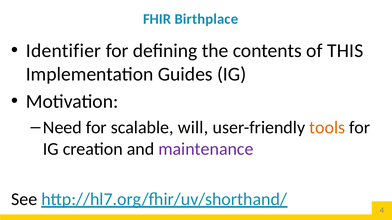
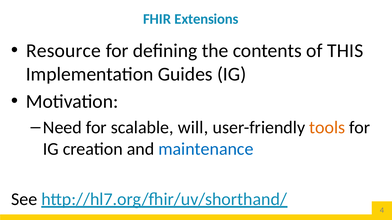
Birthplace: Birthplace -> Extensions
Identifier: Identifier -> Resource
maintenance colour: purple -> blue
